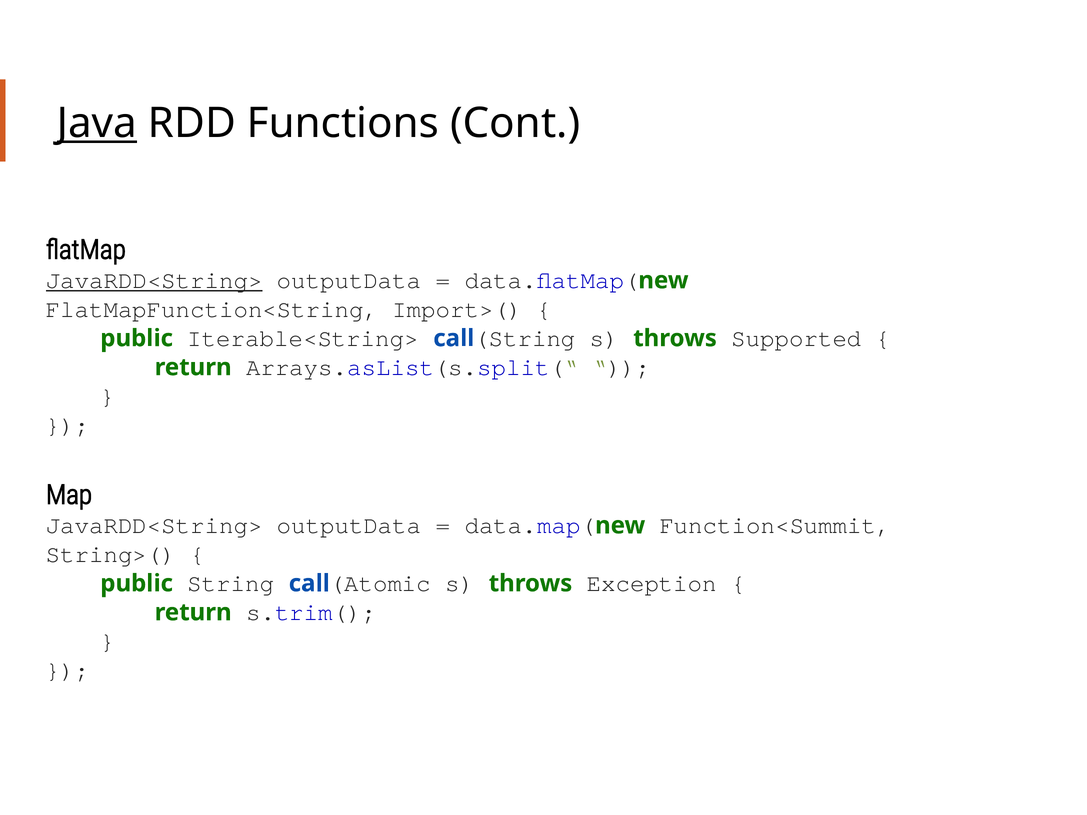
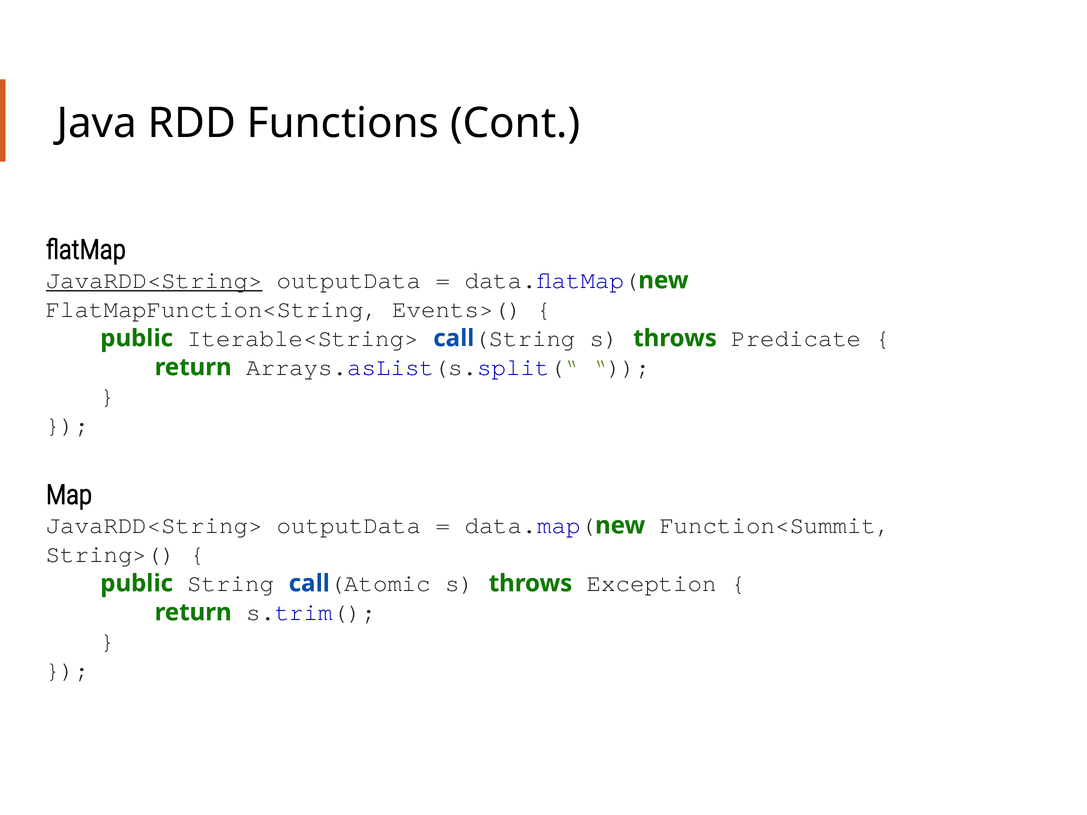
Java underline: present -> none
Import>(: Import>( -> Events>(
Supported: Supported -> Predicate
